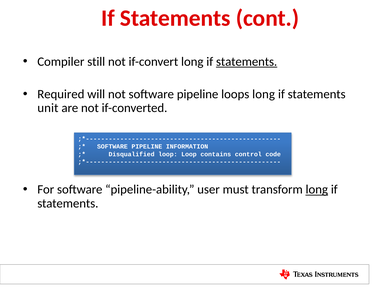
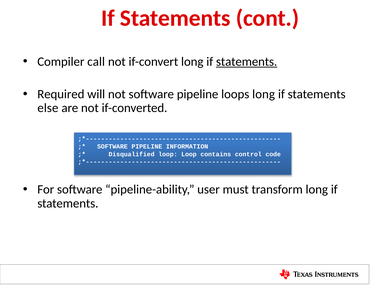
still: still -> call
unit: unit -> else
long at (317, 190) underline: present -> none
